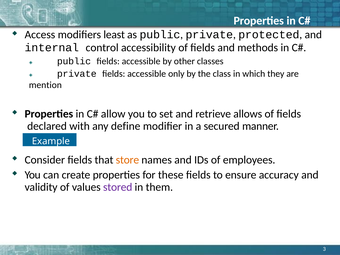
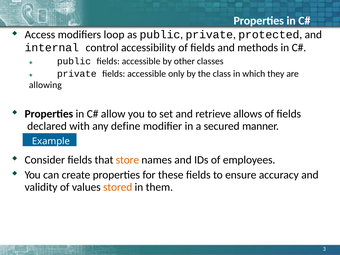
least: least -> loop
mention: mention -> allowing
stored colour: purple -> orange
